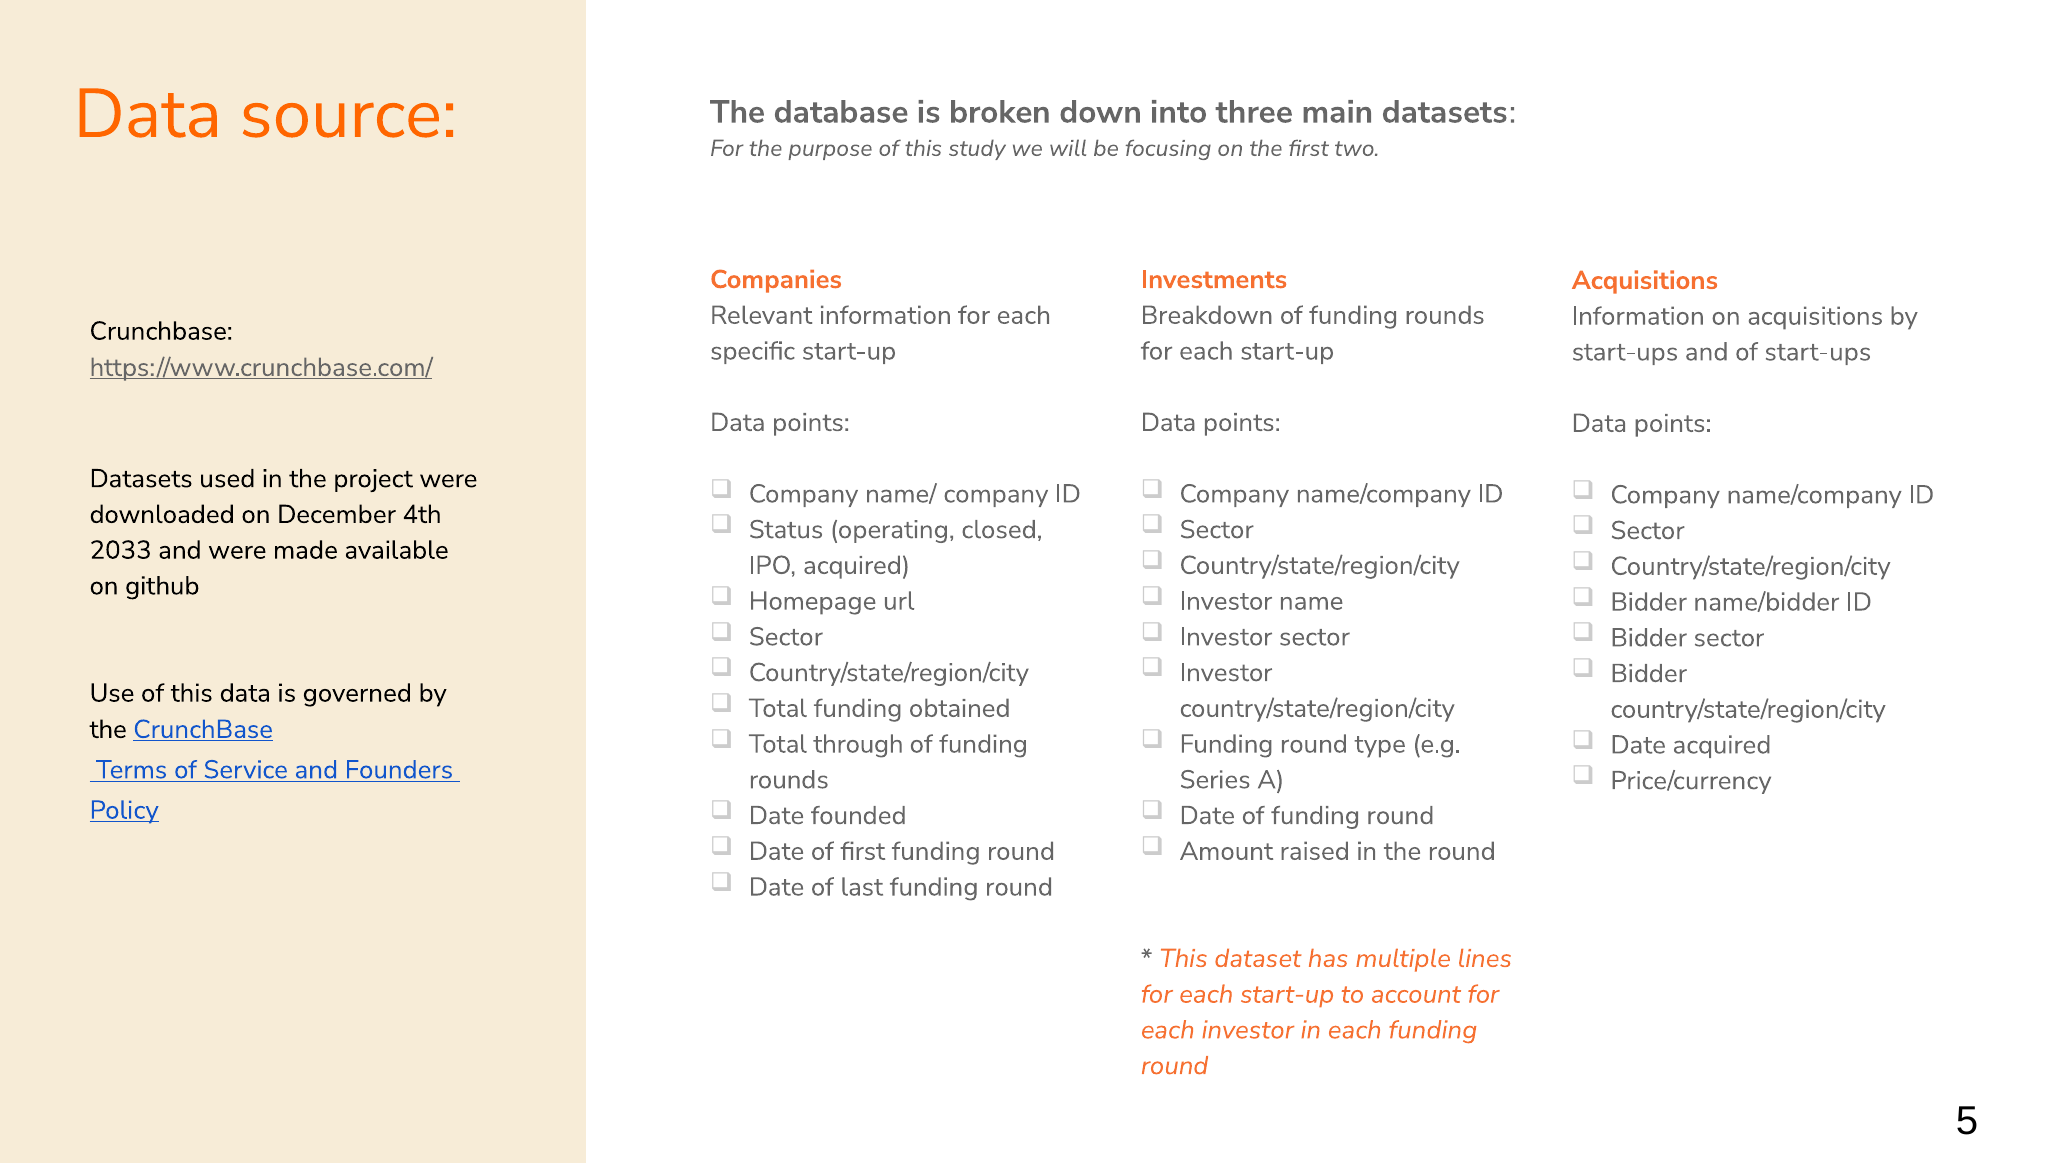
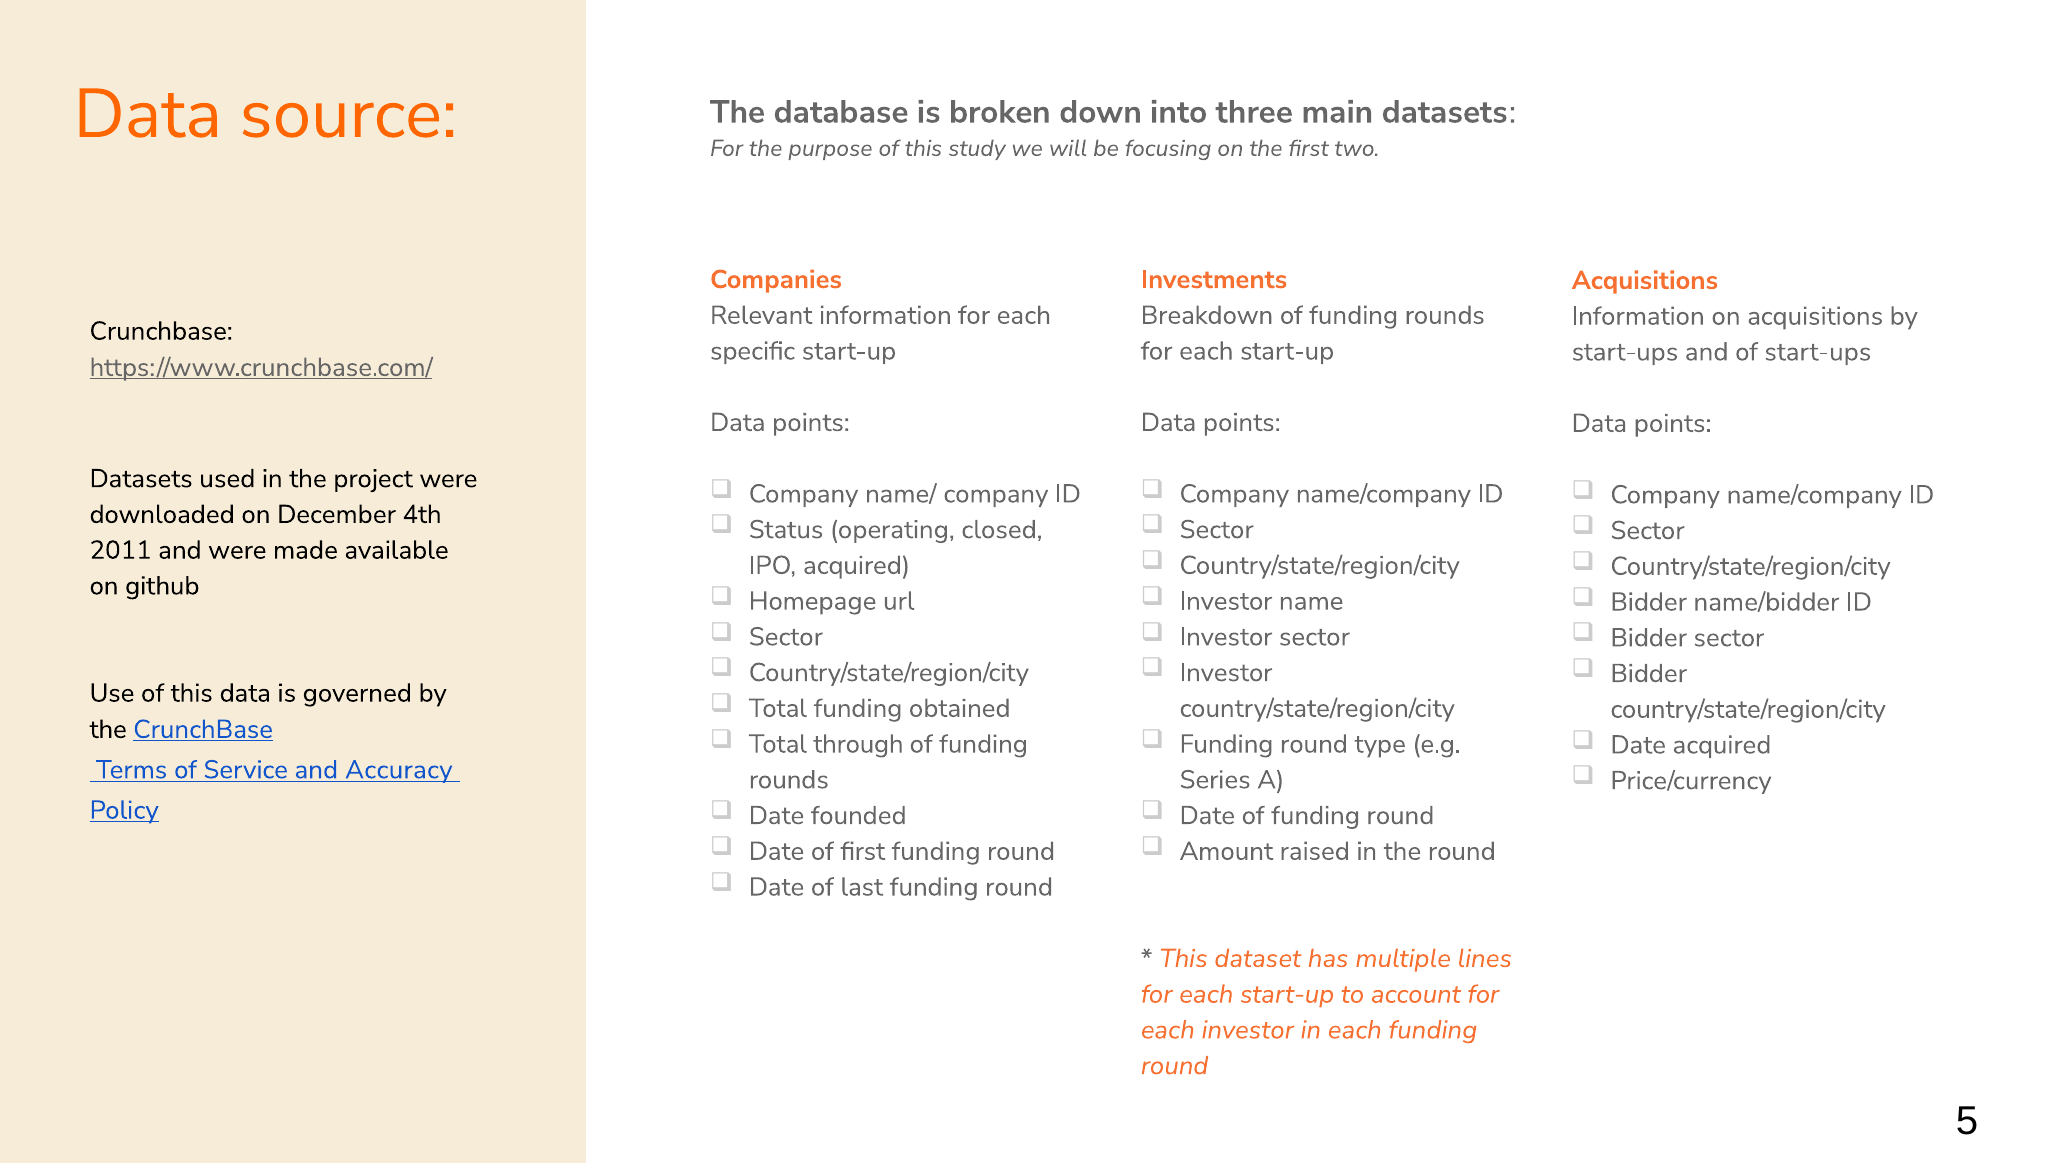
2033: 2033 -> 2011
Founders: Founders -> Accuracy
